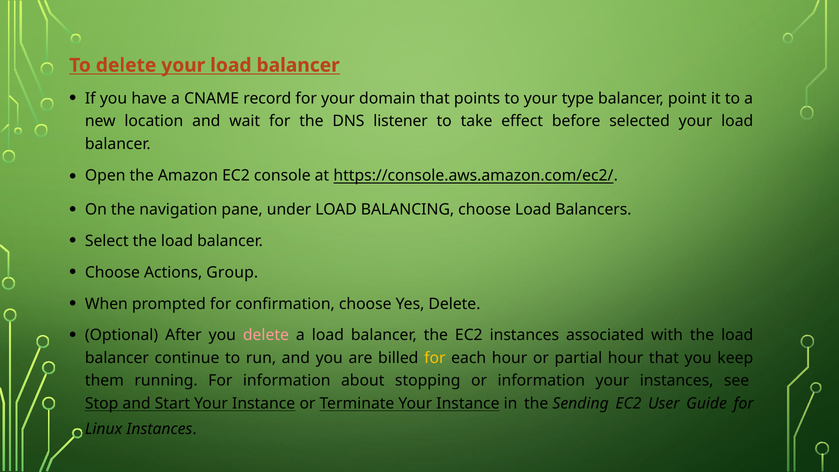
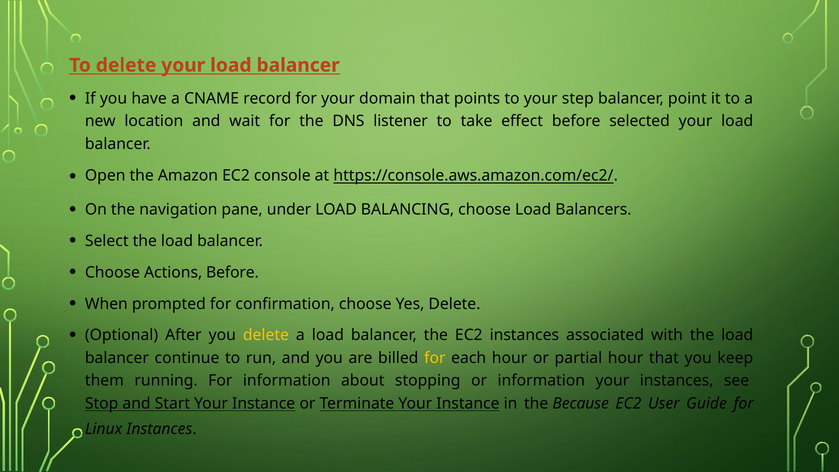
type: type -> step
Actions Group: Group -> Before
delete at (266, 335) colour: pink -> yellow
Sending: Sending -> Because
